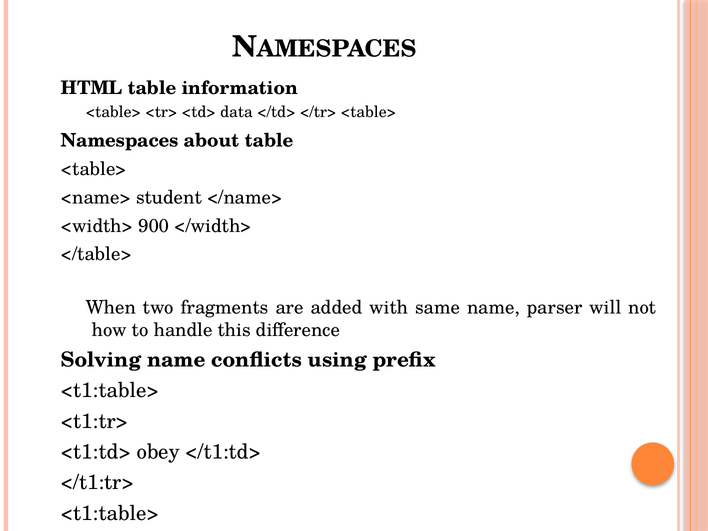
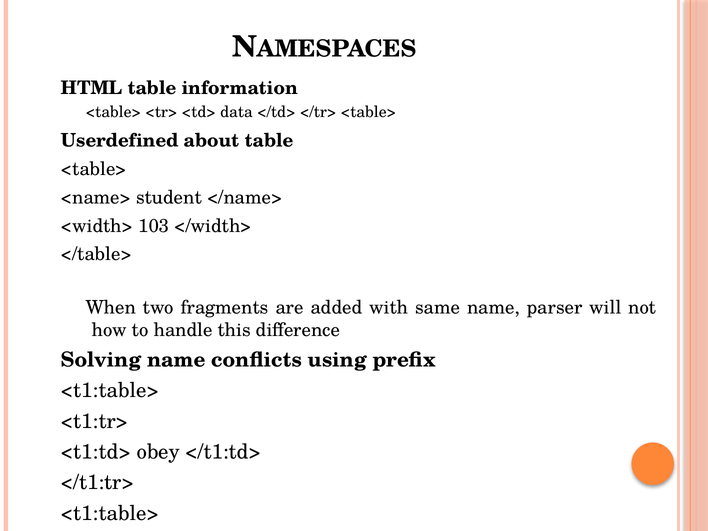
Namespaces: Namespaces -> Userdefined
900: 900 -> 103
